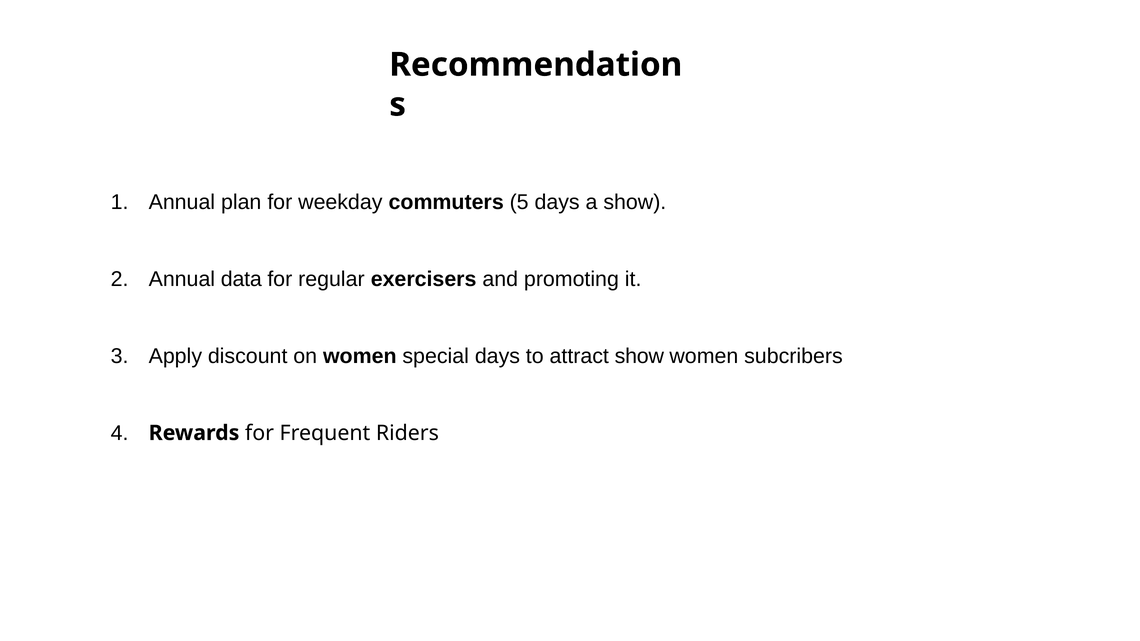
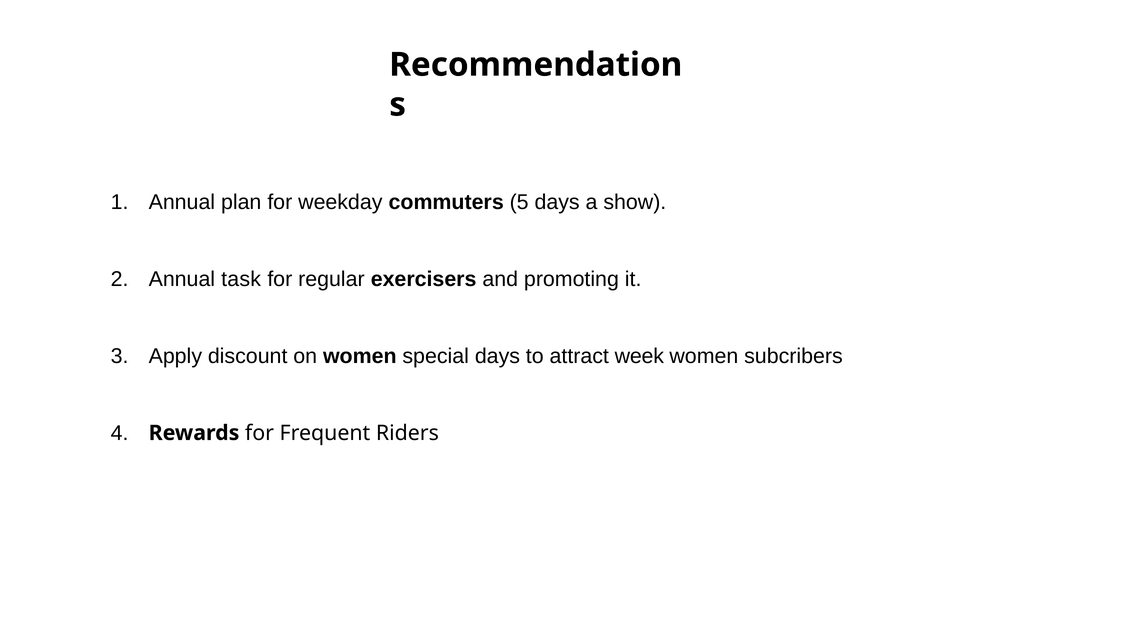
data: data -> task
attract show: show -> week
